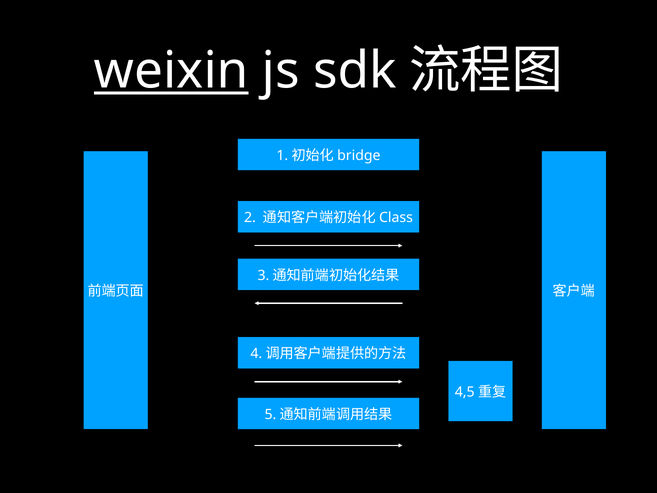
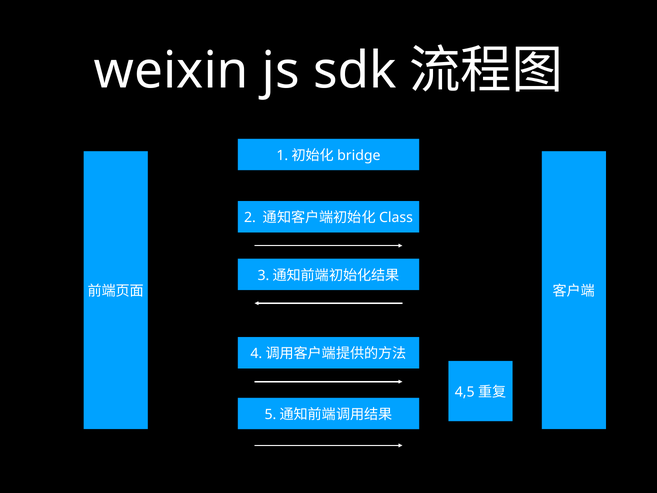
weixin underline: present -> none
